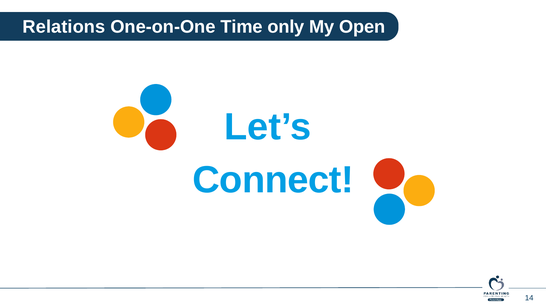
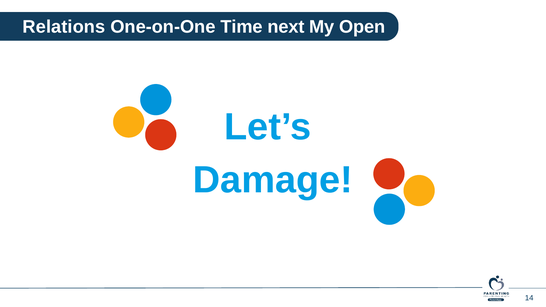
only: only -> next
Connect: Connect -> Damage
